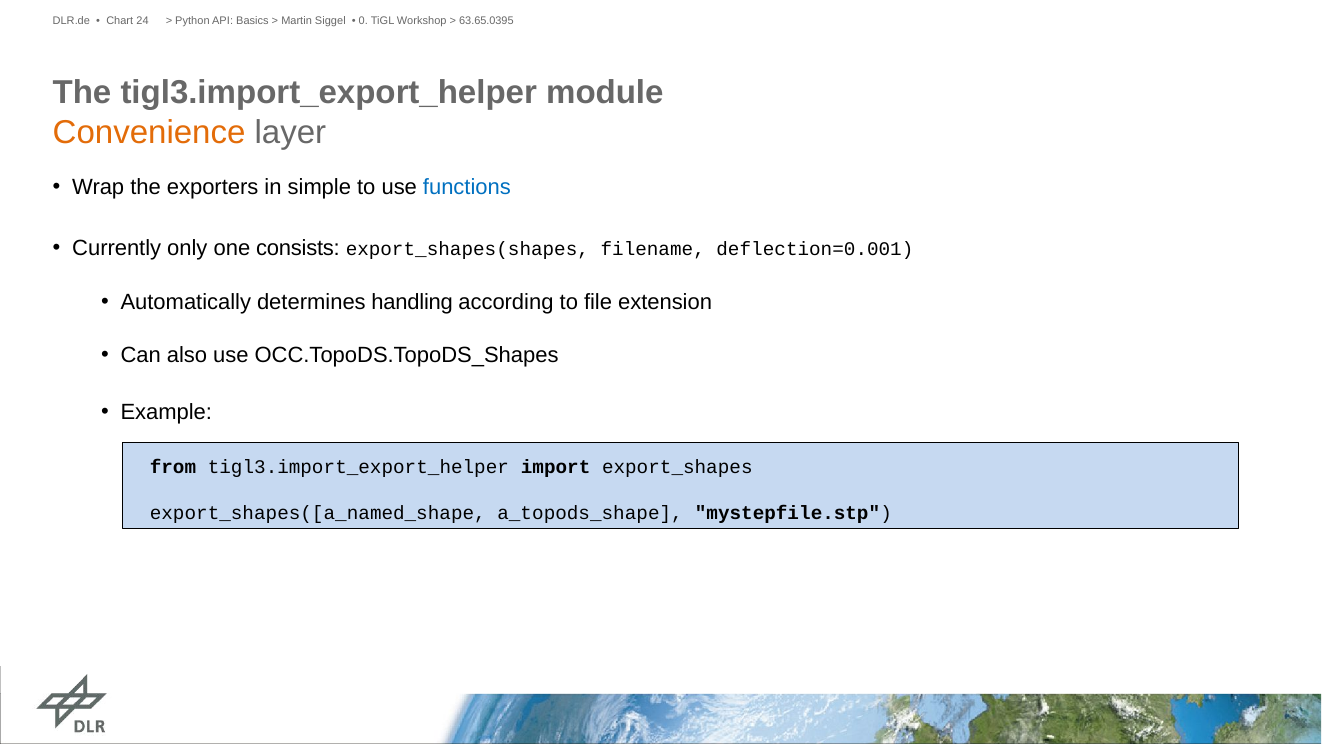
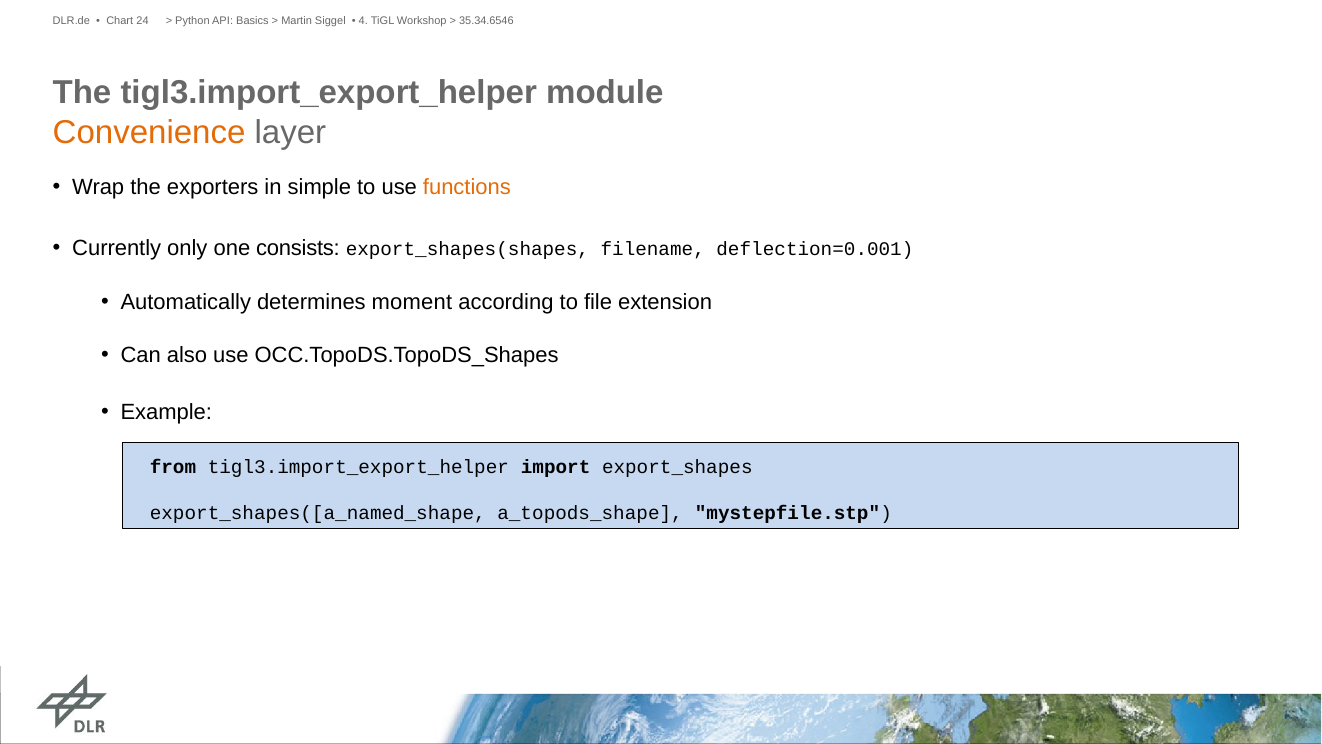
0: 0 -> 4
63.65.0395: 63.65.0395 -> 35.34.6546
functions colour: blue -> orange
handling: handling -> moment
